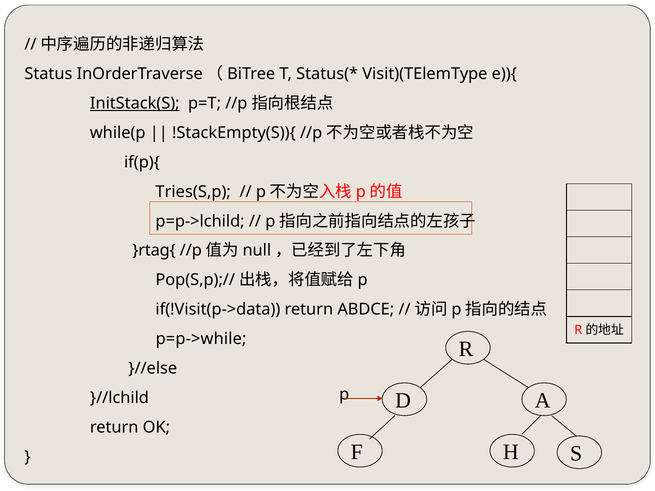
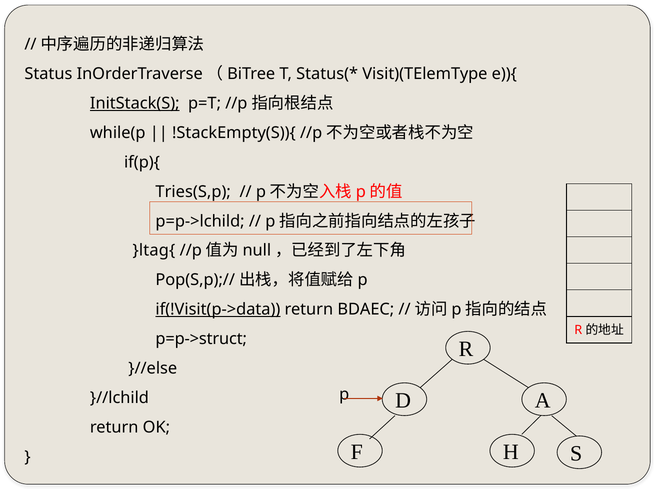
}rtag{: }rtag{ -> }ltag{
if(!Visit(p->data underline: none -> present
ABDCE: ABDCE -> BDAEC
p=p->while: p=p->while -> p=p->struct
